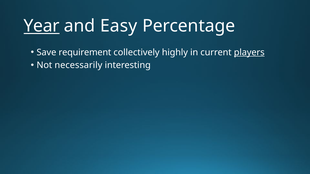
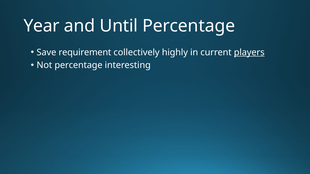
Year underline: present -> none
Easy: Easy -> Until
Not necessarily: necessarily -> percentage
